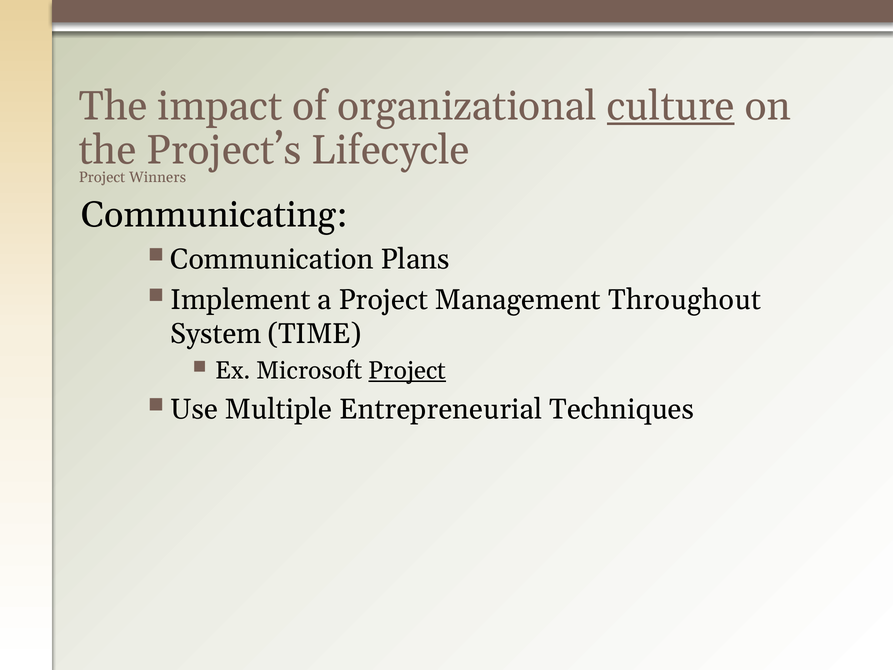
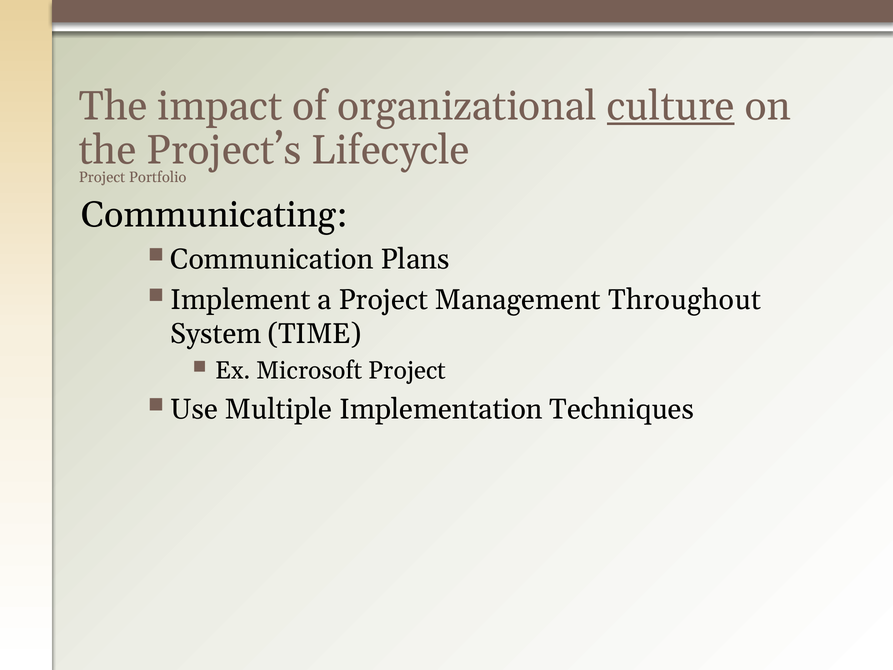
Winners: Winners -> Portfolio
Project at (407, 371) underline: present -> none
Entrepreneurial: Entrepreneurial -> Implementation
